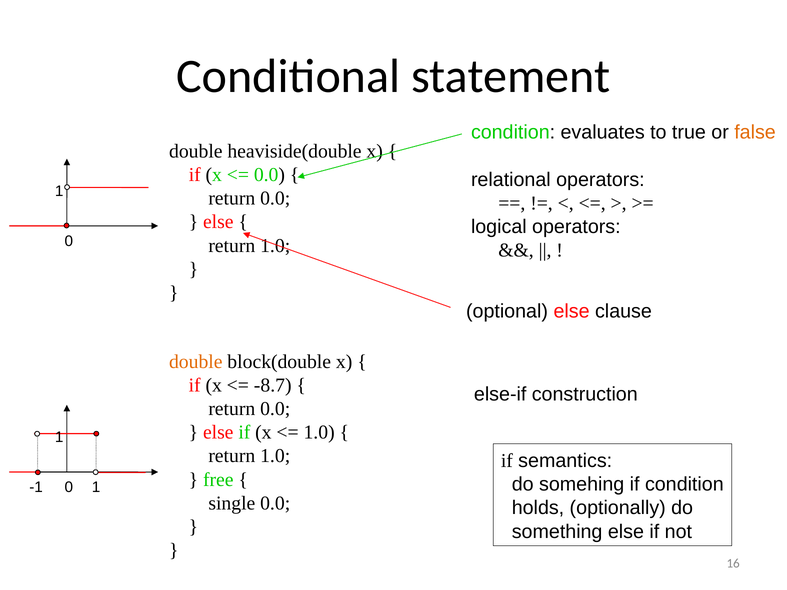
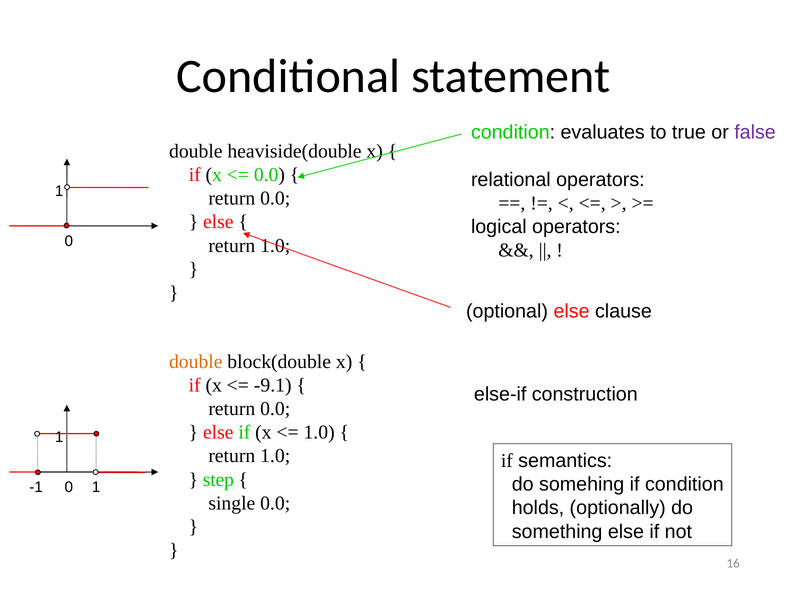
false colour: orange -> purple
-8.7: -8.7 -> -9.1
free: free -> step
